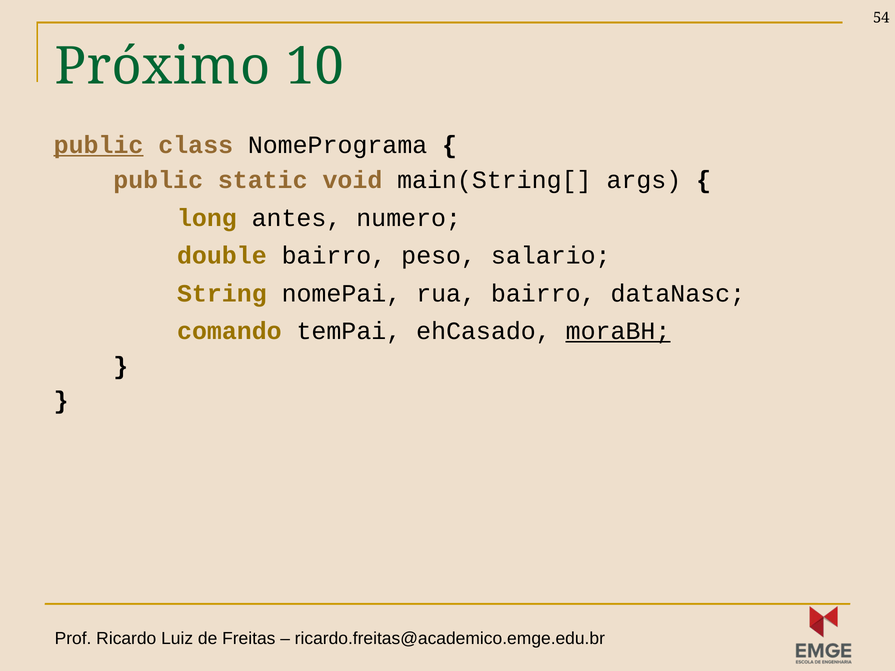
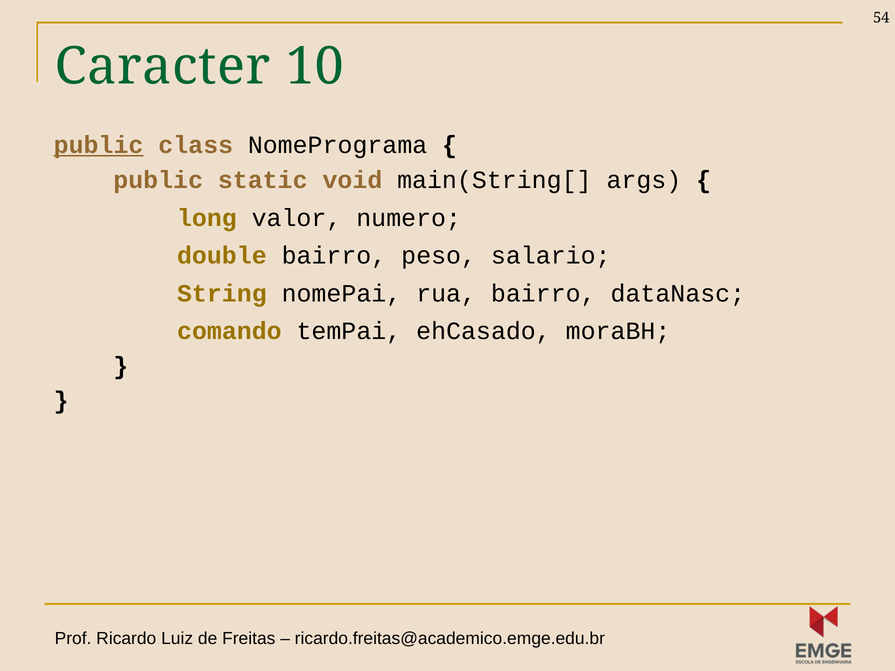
Próximo: Próximo -> Caracter
antes: antes -> valor
moraBH underline: present -> none
